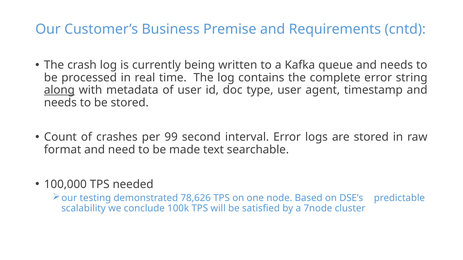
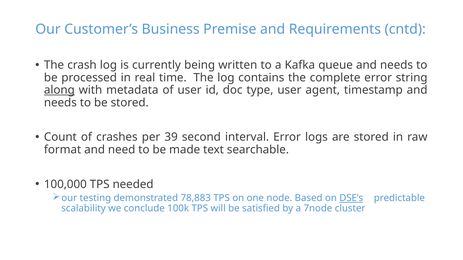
99: 99 -> 39
78,626: 78,626 -> 78,883
DSE’s underline: none -> present
